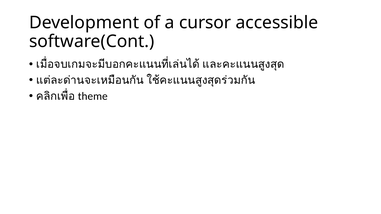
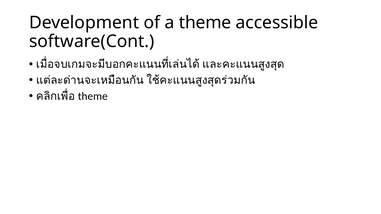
a cursor: cursor -> theme
